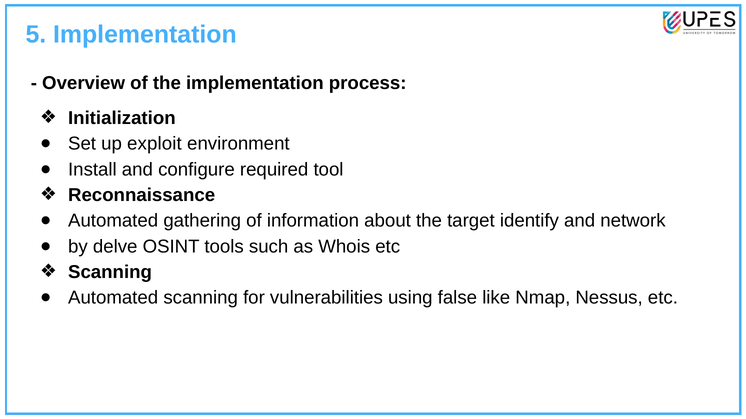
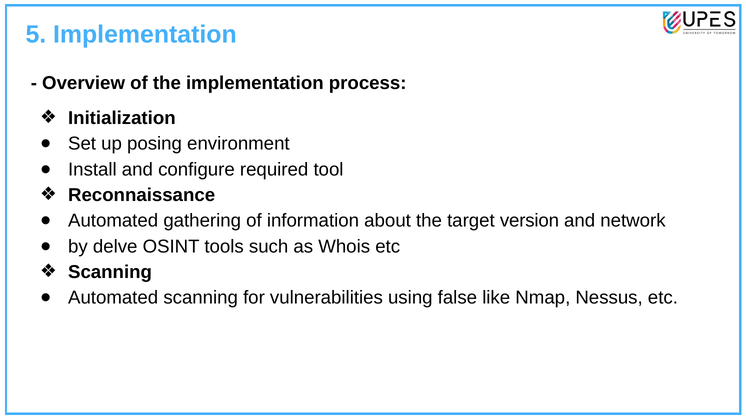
exploit: exploit -> posing
identify: identify -> version
